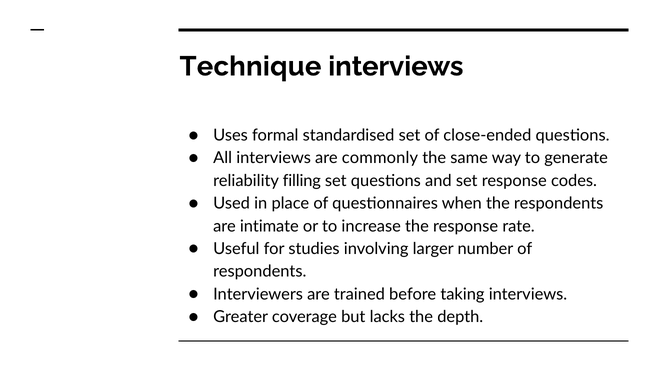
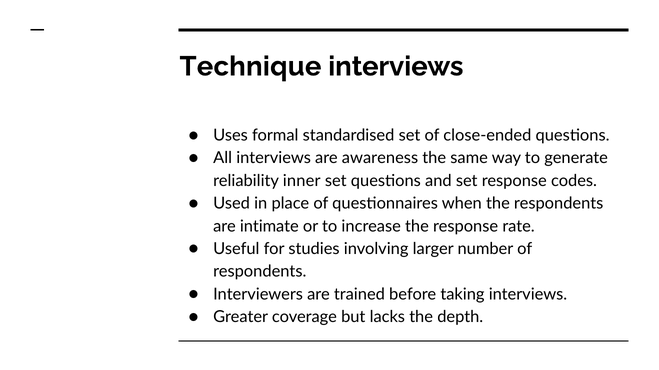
commonly: commonly -> awareness
filling: filling -> inner
